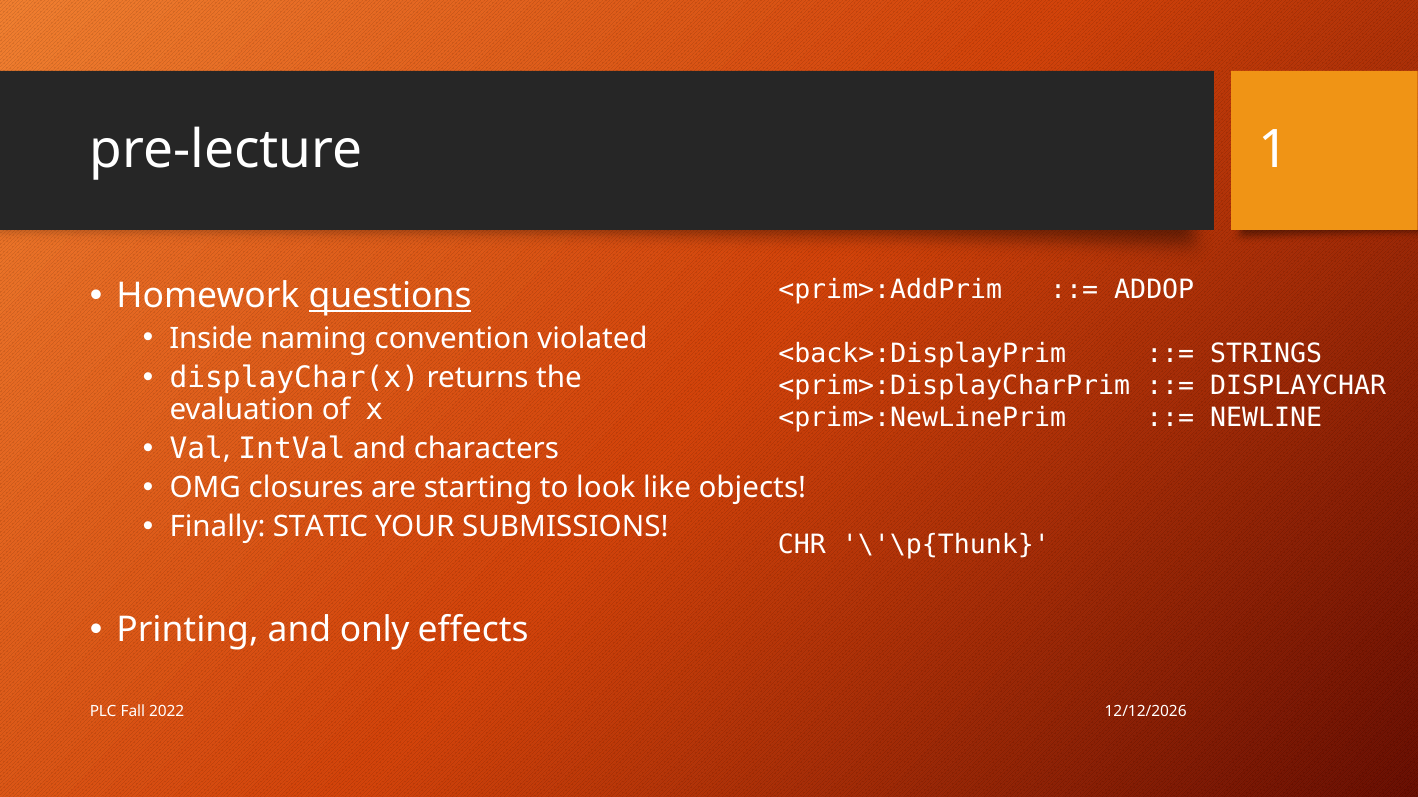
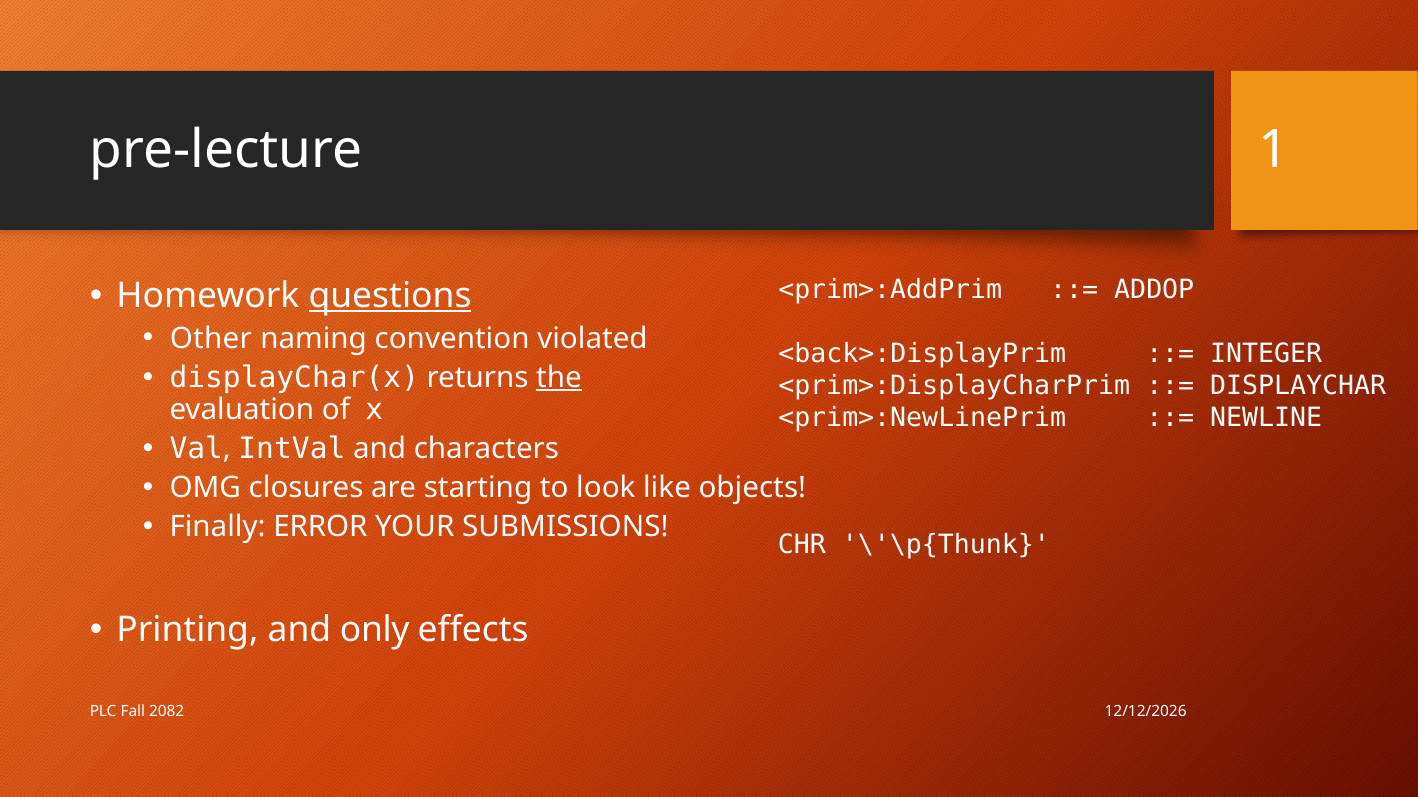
Inside: Inside -> Other
STRINGS: STRINGS -> INTEGER
the underline: none -> present
STATIC: STATIC -> ERROR
2022: 2022 -> 2082
